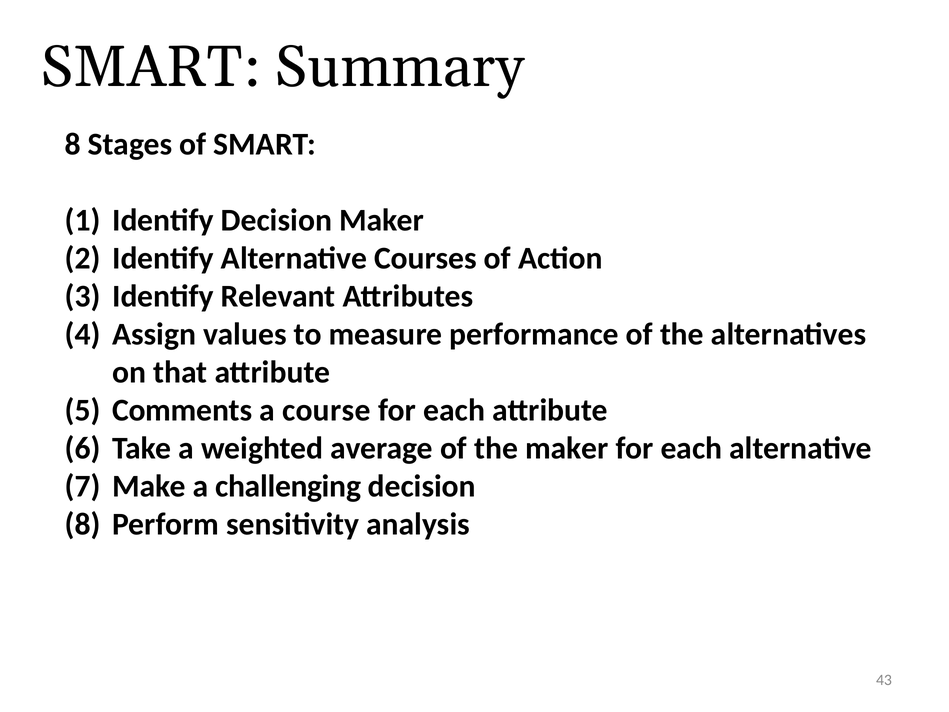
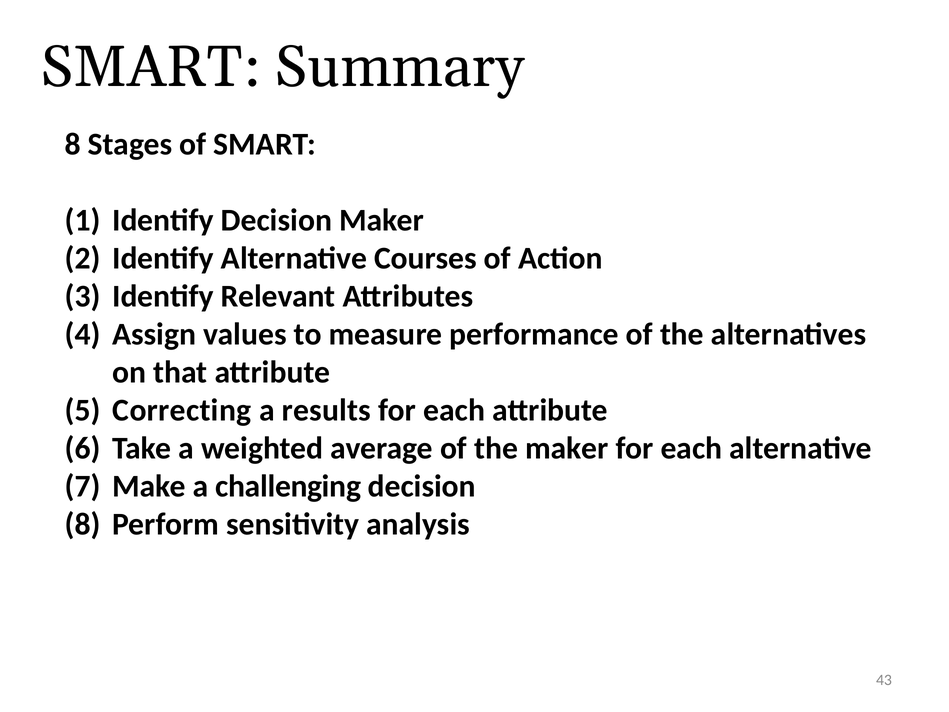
Comments: Comments -> Correcting
course: course -> results
